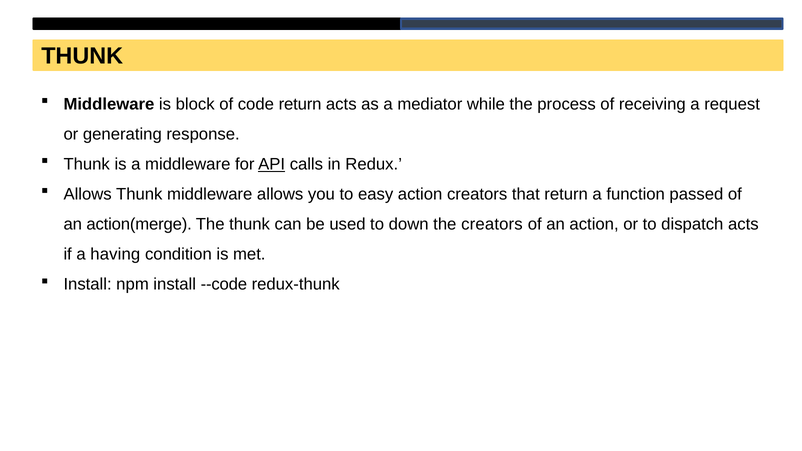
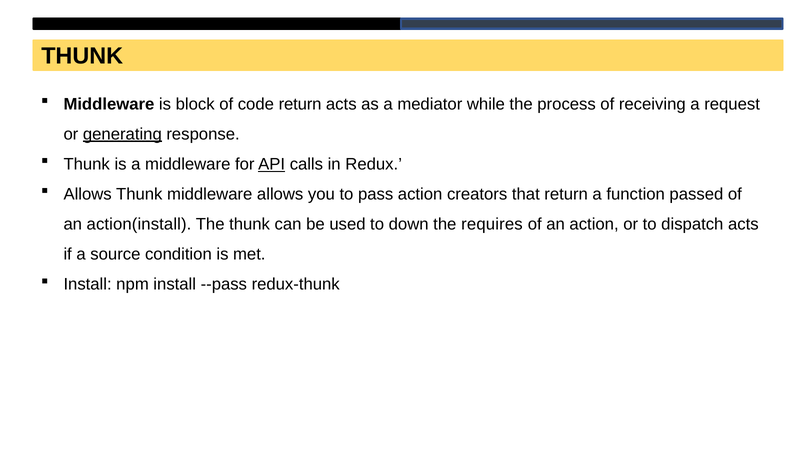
generating underline: none -> present
easy: easy -> pass
action(merge: action(merge -> action(install
the creators: creators -> requires
having: having -> source
--code: --code -> --pass
